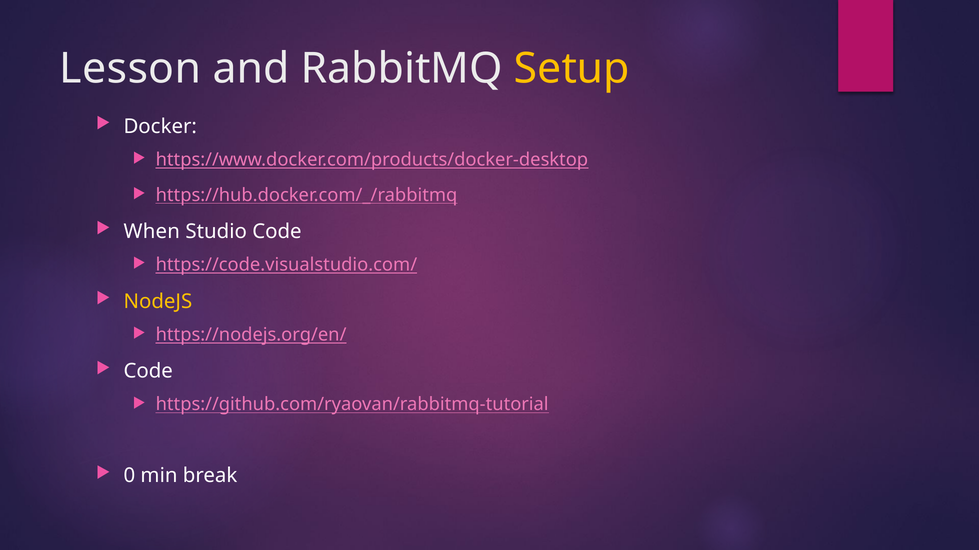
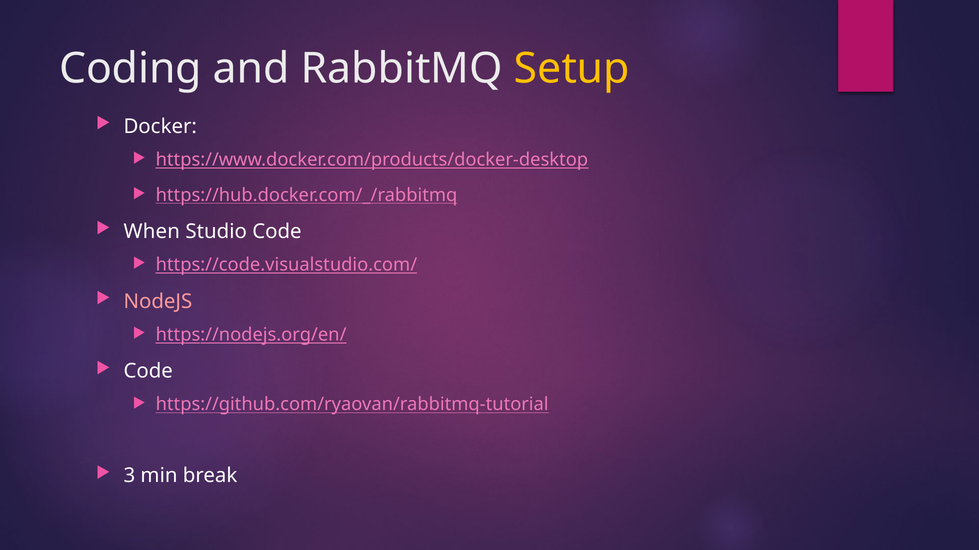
Lesson: Lesson -> Coding
NodeJS colour: yellow -> pink
0: 0 -> 3
